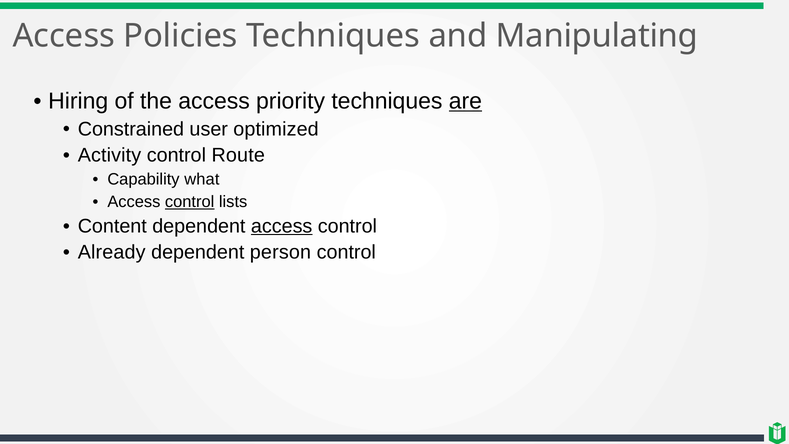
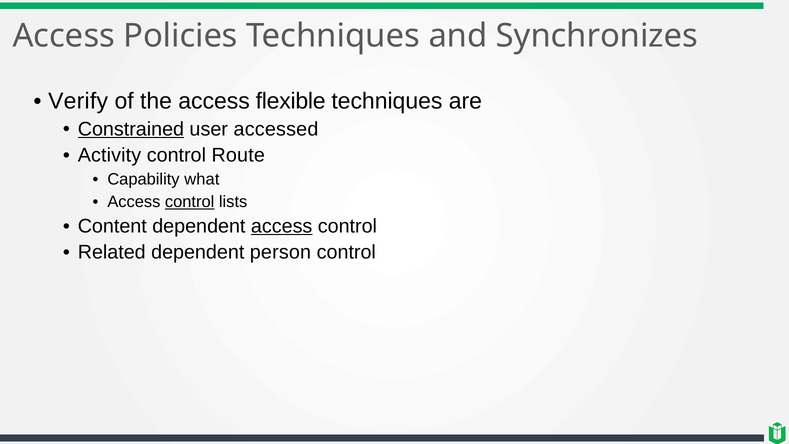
Manipulating: Manipulating -> Synchronizes
Hiring: Hiring -> Verify
priority: priority -> flexible
are underline: present -> none
Constrained underline: none -> present
optimized: optimized -> accessed
Already: Already -> Related
